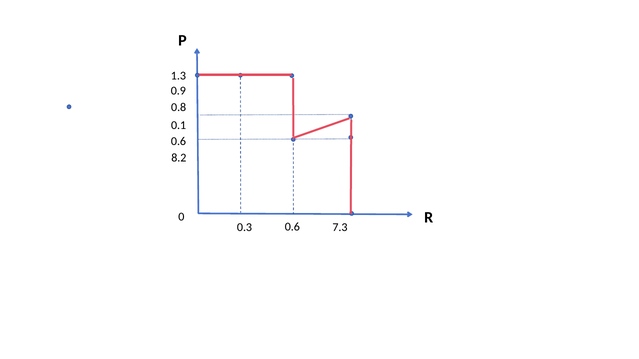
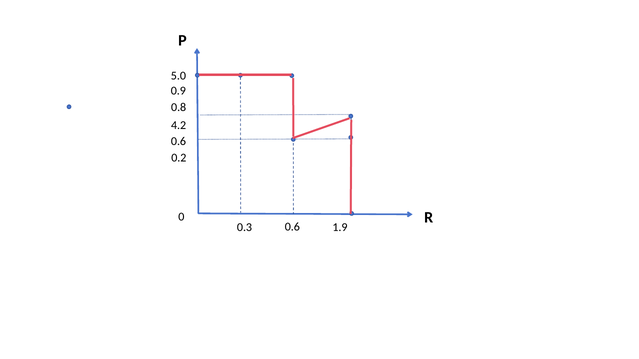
1.3: 1.3 -> 5.0
0.1: 0.1 -> 4.2
8.2: 8.2 -> 0.2
7.3: 7.3 -> 1.9
